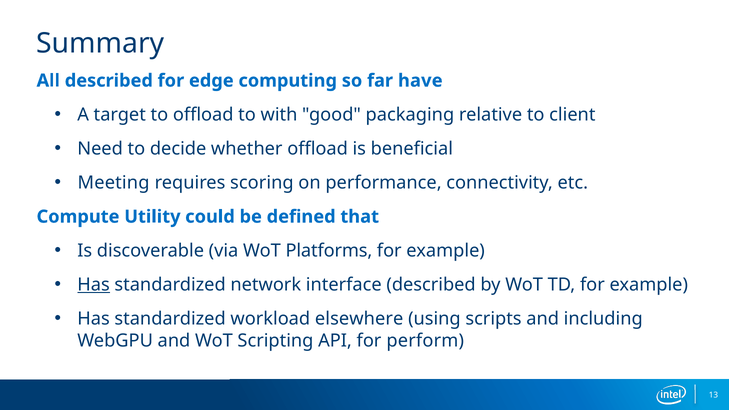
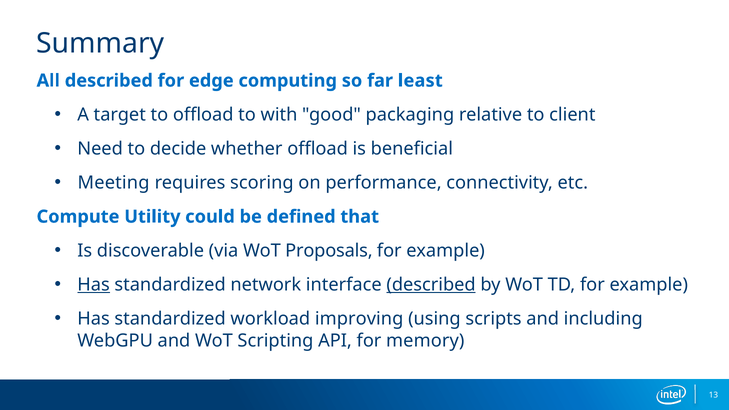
have: have -> least
Platforms: Platforms -> Proposals
described at (431, 285) underline: none -> present
elsewhere: elsewhere -> improving
perform: perform -> memory
